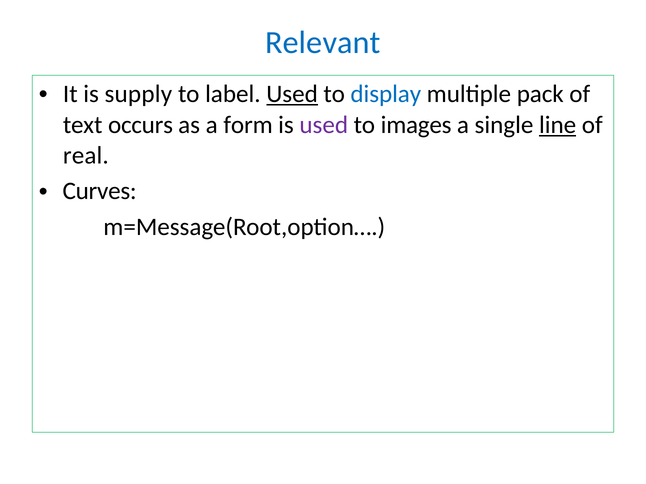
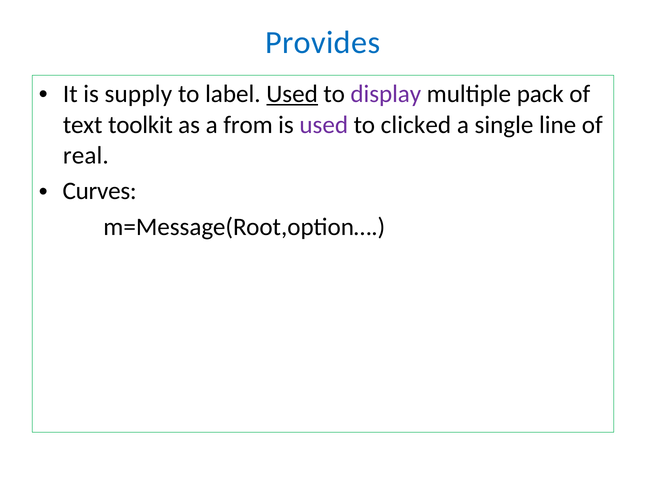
Relevant: Relevant -> Provides
display colour: blue -> purple
occurs: occurs -> toolkit
form: form -> from
images: images -> clicked
line underline: present -> none
